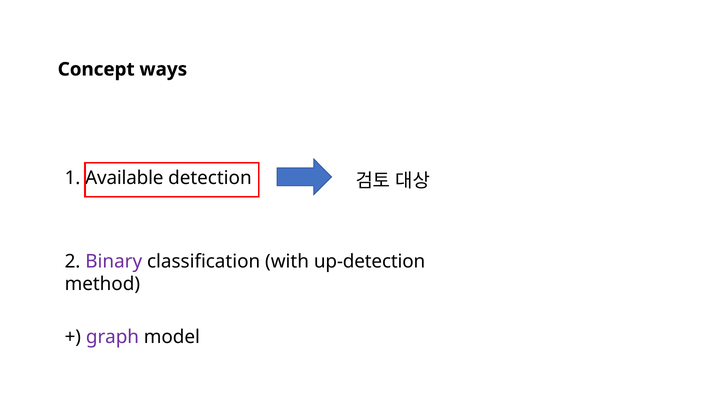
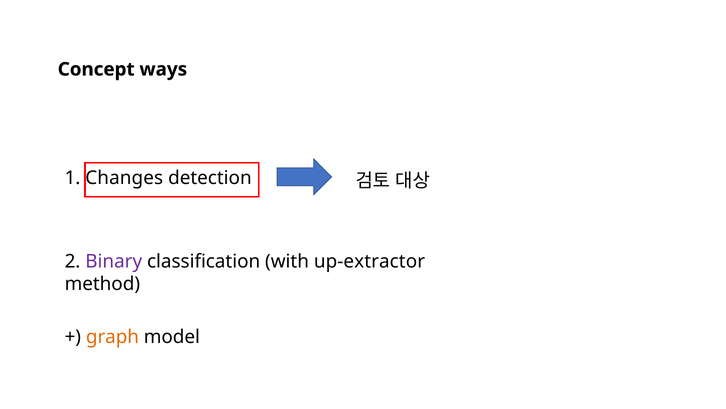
Available: Available -> Changes
up-detection: up-detection -> up-extractor
graph colour: purple -> orange
